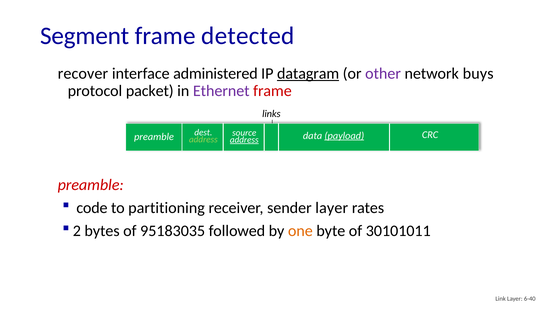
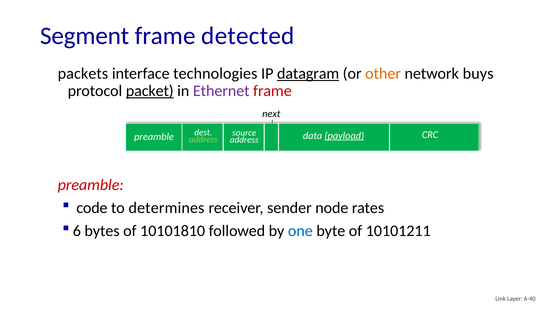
recover: recover -> packets
administered: administered -> technologies
other colour: purple -> orange
packet underline: none -> present
links: links -> next
address at (244, 140) underline: present -> none
partitioning: partitioning -> determines
sender layer: layer -> node
2: 2 -> 6
95183035: 95183035 -> 10101810
one colour: orange -> blue
30101011: 30101011 -> 10101211
